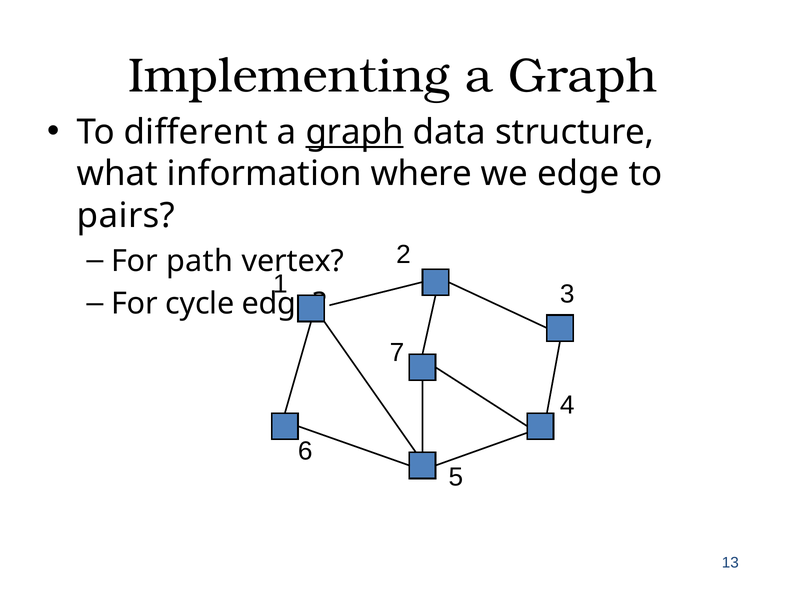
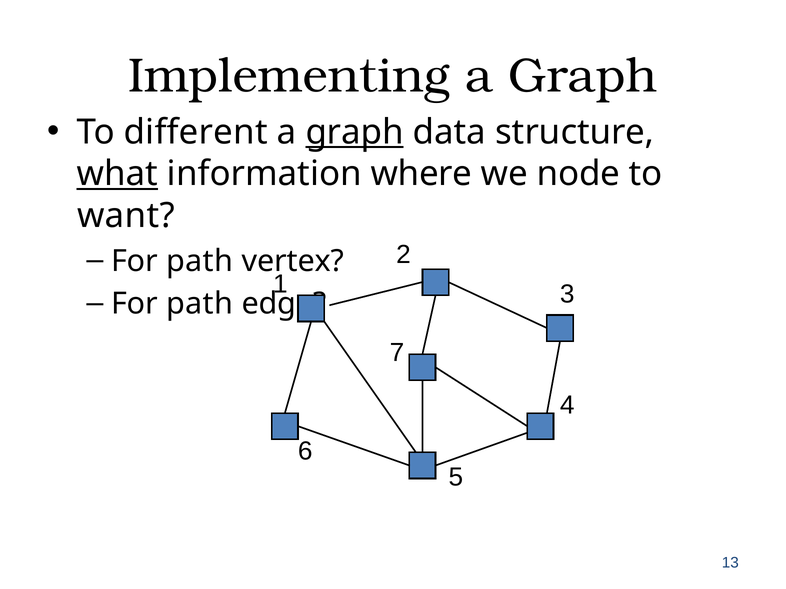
what underline: none -> present
we edge: edge -> node
pairs: pairs -> want
cycle at (200, 304): cycle -> path
